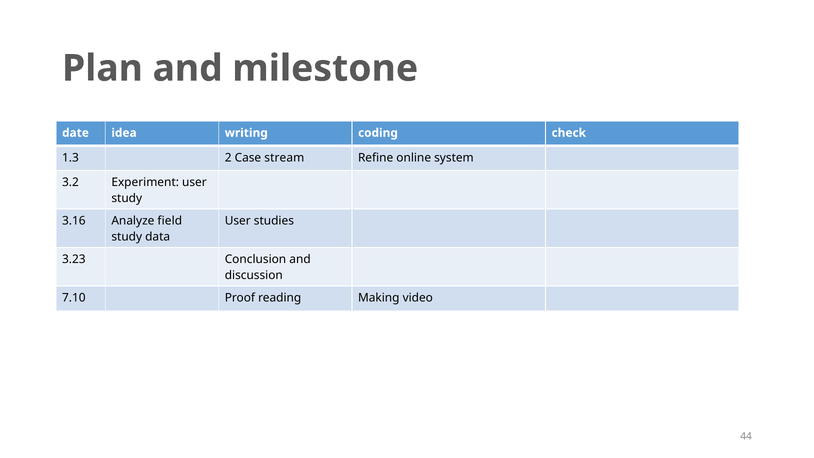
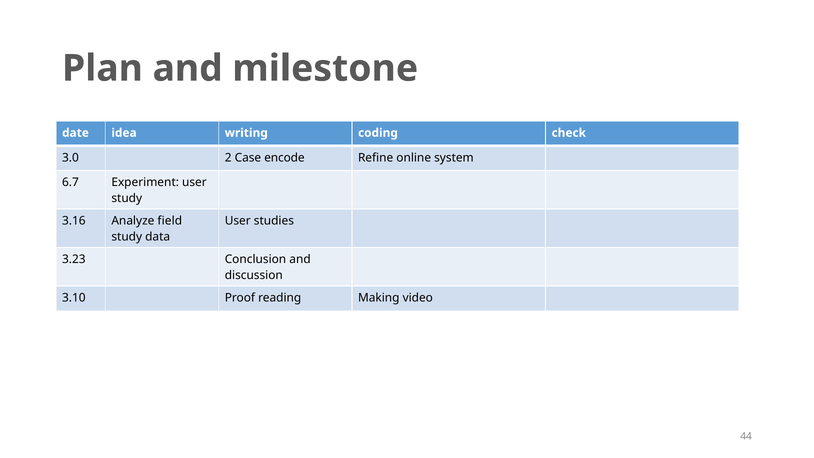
1.3: 1.3 -> 3.0
stream: stream -> encode
3.2: 3.2 -> 6.7
7.10: 7.10 -> 3.10
